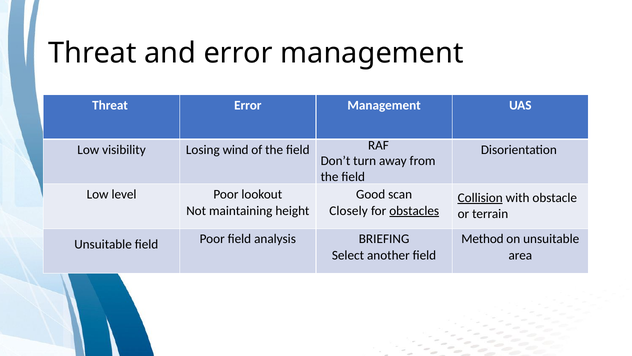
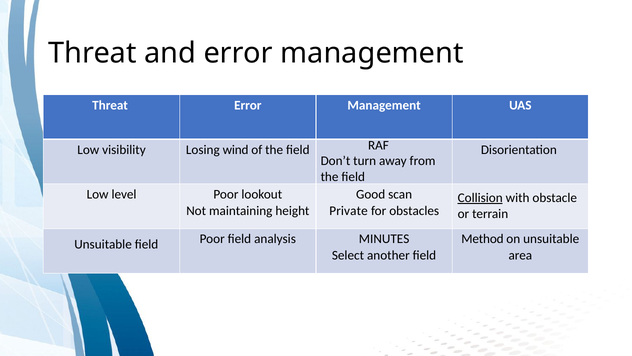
Closely: Closely -> Private
obstacles underline: present -> none
BRIEFING: BRIEFING -> MINUTES
